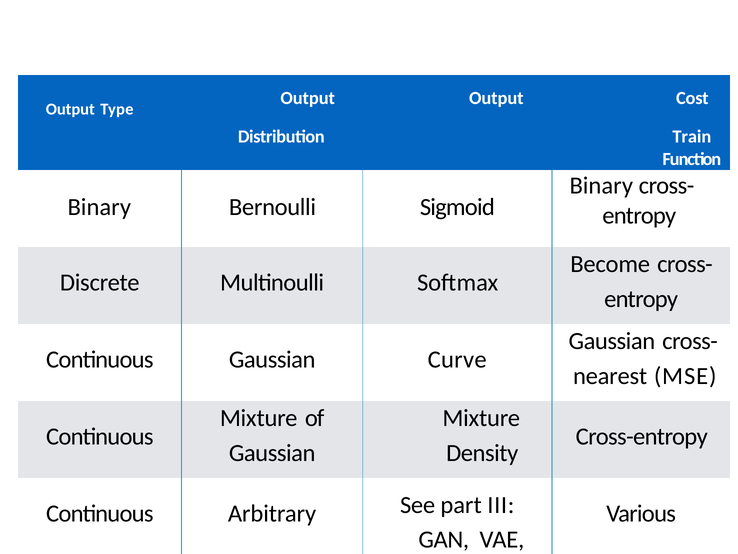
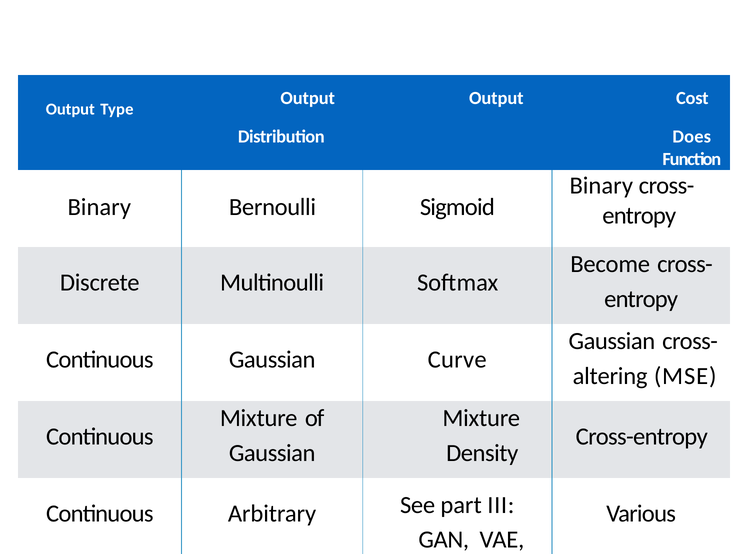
Train: Train -> Does
nearest: nearest -> altering
